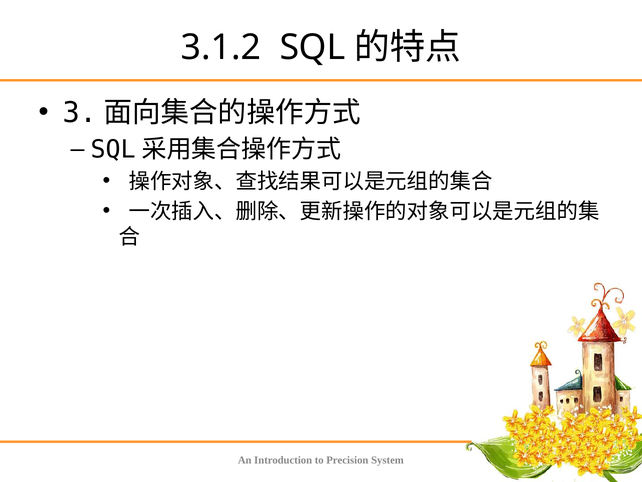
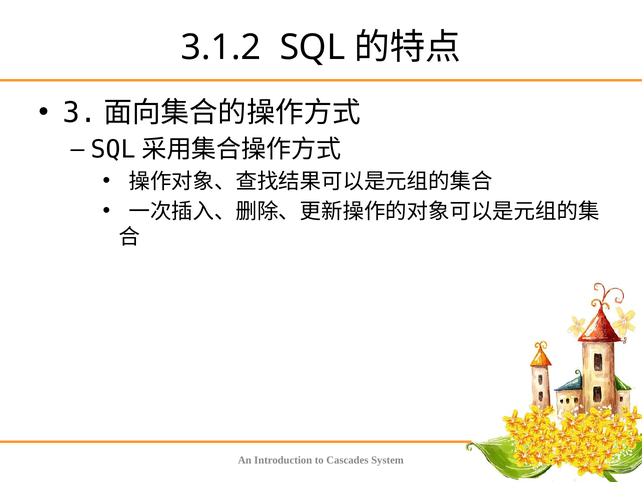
Precision: Precision -> Cascades
